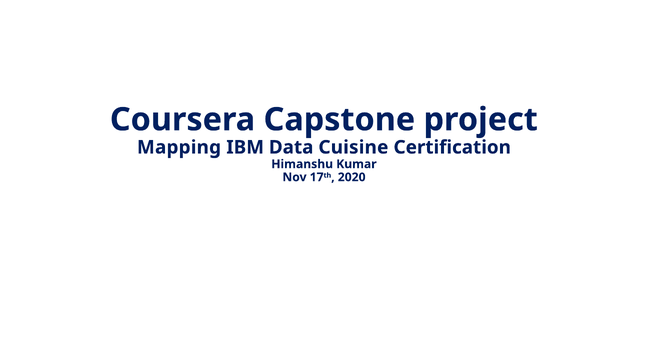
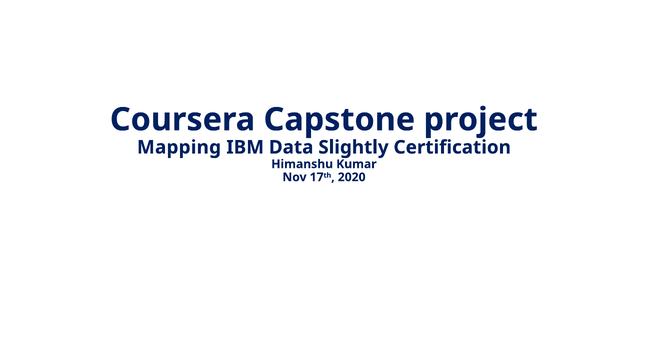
Cuisine: Cuisine -> Slightly
